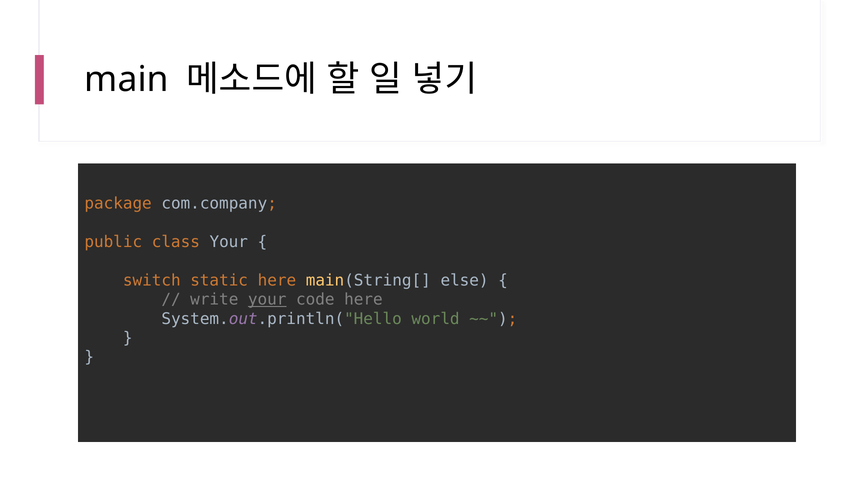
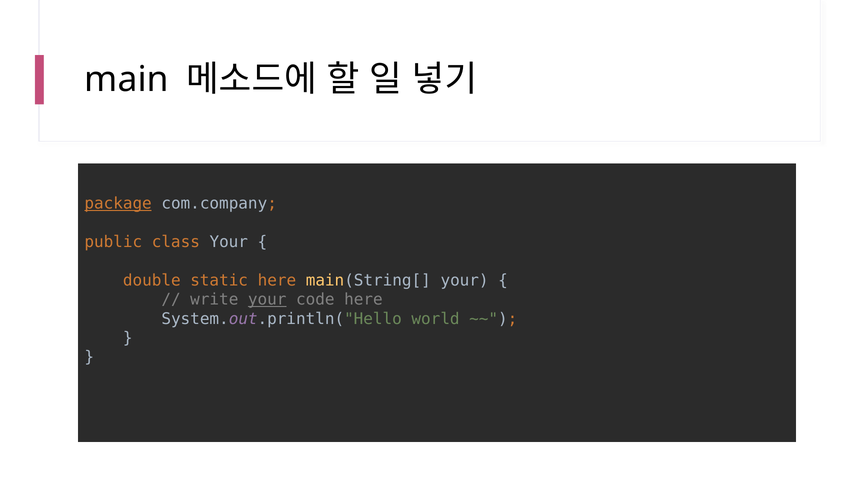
package underline: none -> present
switch: switch -> double
main(String[ else: else -> your
